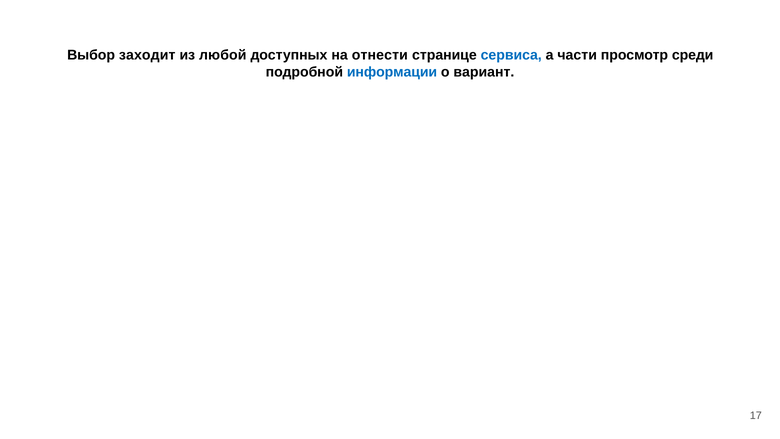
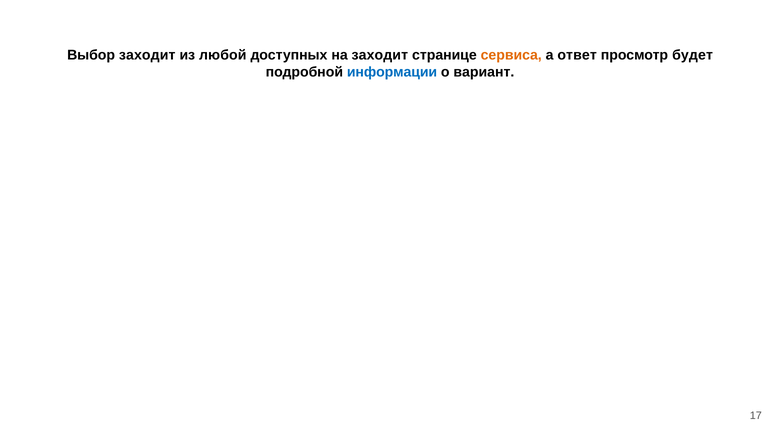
на отнести: отнести -> заходит
сервиса colour: blue -> orange
части: части -> ответ
среди: среди -> будет
